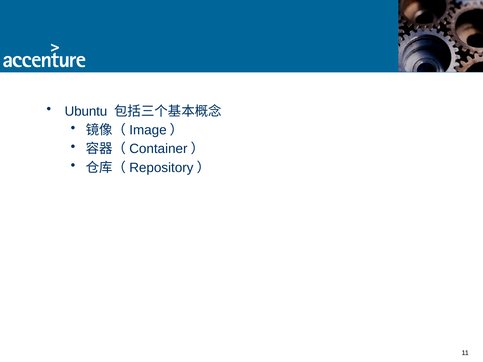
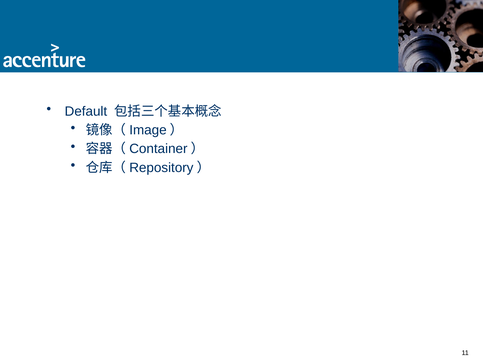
Ubuntu: Ubuntu -> Default
